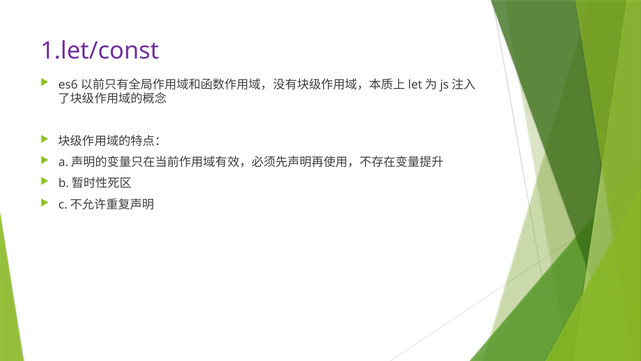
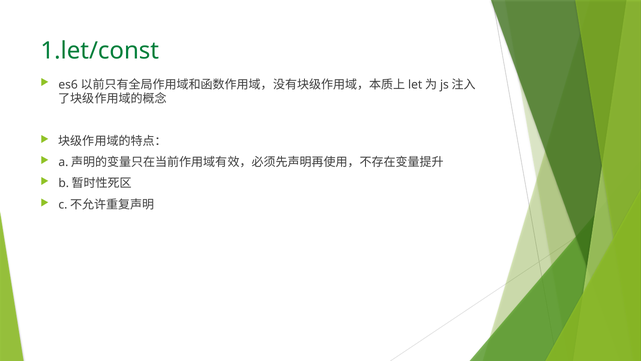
1.let/const colour: purple -> green
